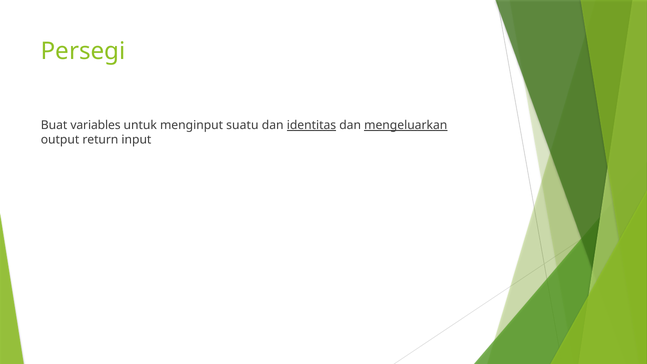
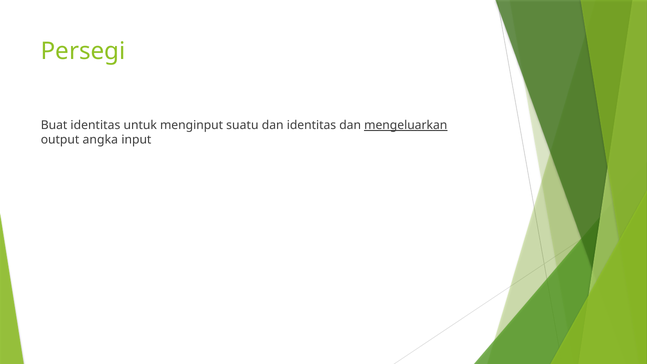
Buat variables: variables -> identitas
identitas at (311, 125) underline: present -> none
return: return -> angka
